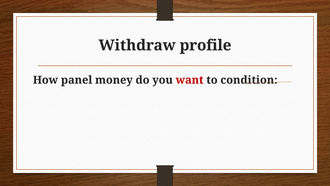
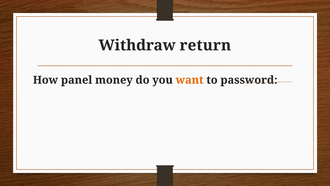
profile: profile -> return
want colour: red -> orange
condition: condition -> password
